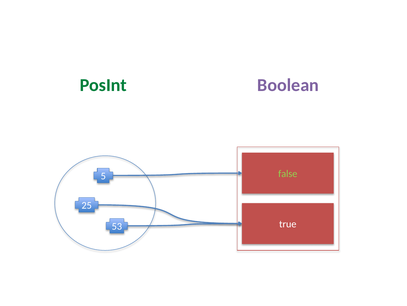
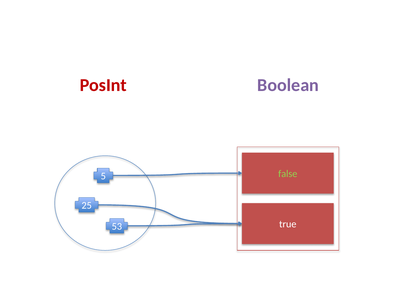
PosInt colour: green -> red
